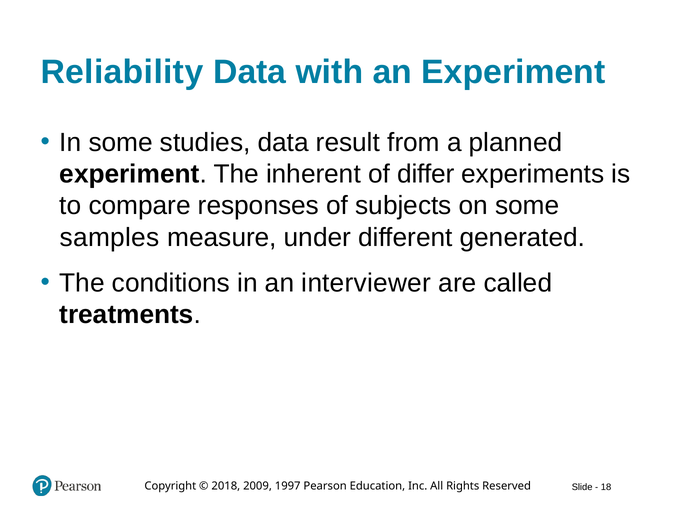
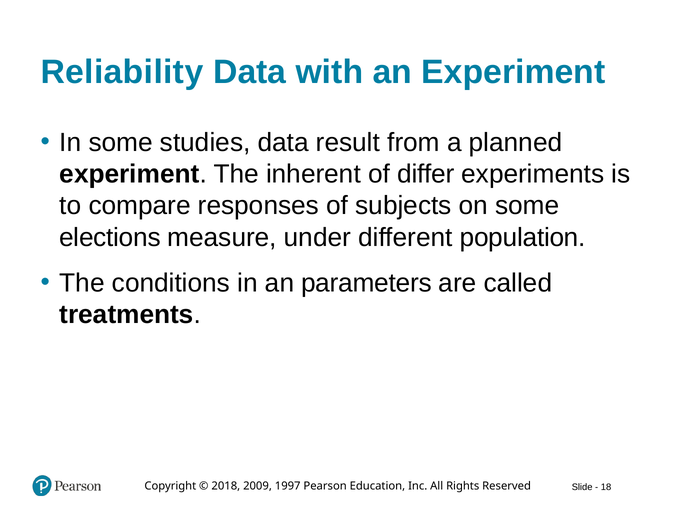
samples: samples -> elections
generated: generated -> population
interviewer: interviewer -> parameters
